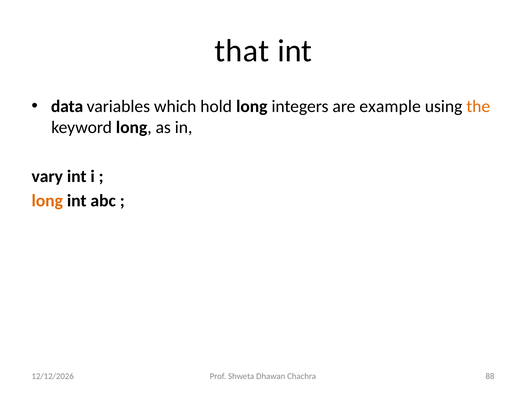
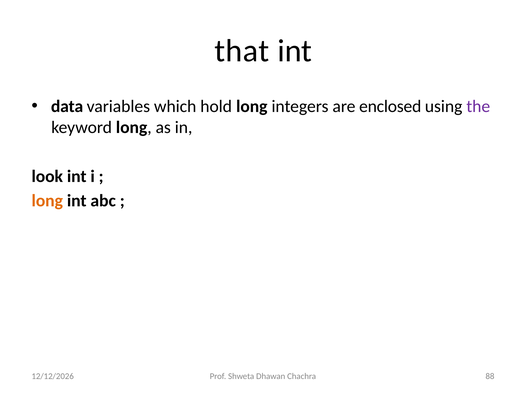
example: example -> enclosed
the colour: orange -> purple
vary: vary -> look
